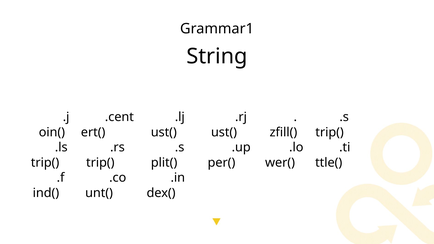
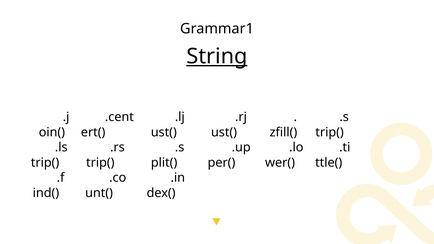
String underline: none -> present
